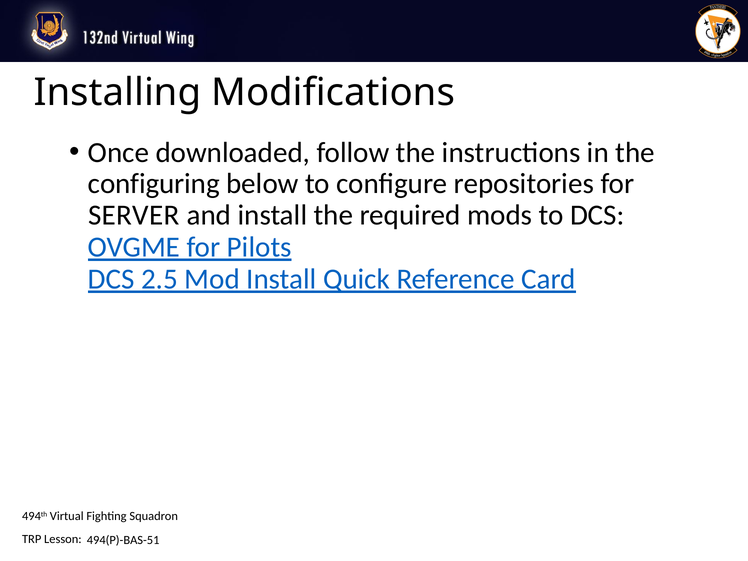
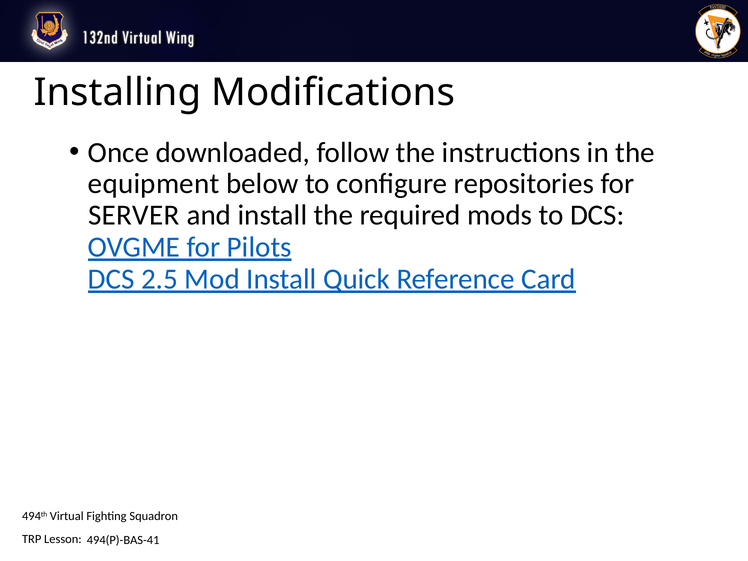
configuring: configuring -> equipment
494(P)-BAS-51: 494(P)-BAS-51 -> 494(P)-BAS-41
